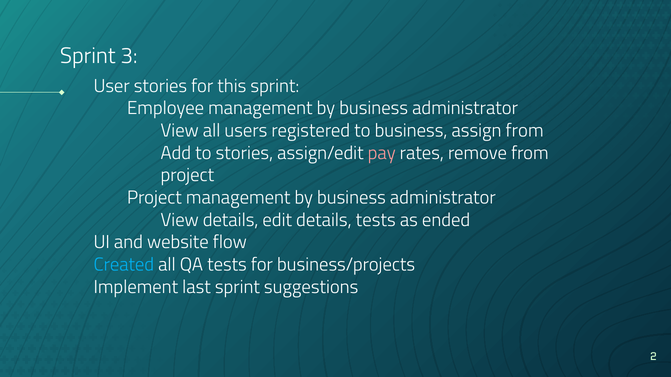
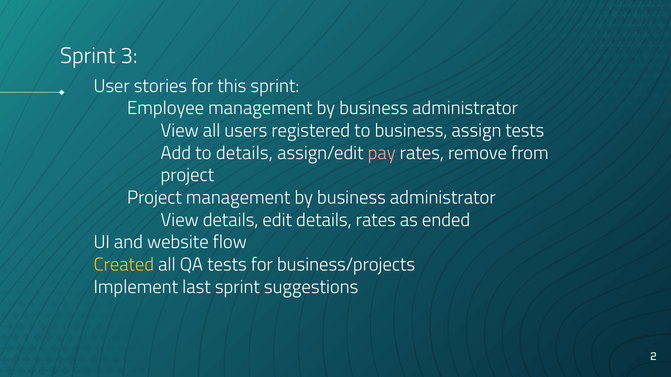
assign from: from -> tests
to stories: stories -> details
details tests: tests -> rates
Created colour: light blue -> yellow
